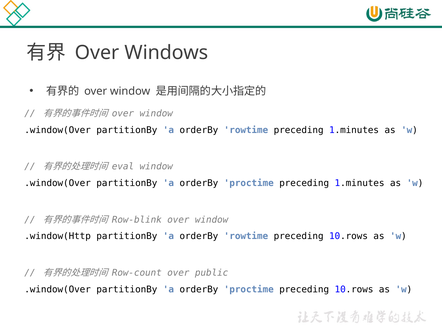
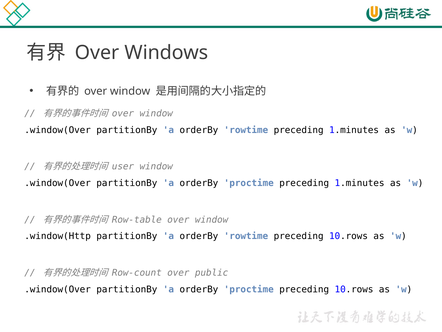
eval: eval -> user
Row-blink: Row-blink -> Row-table
